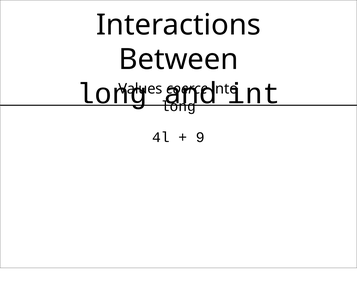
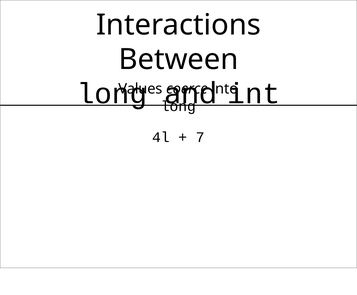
9: 9 -> 7
